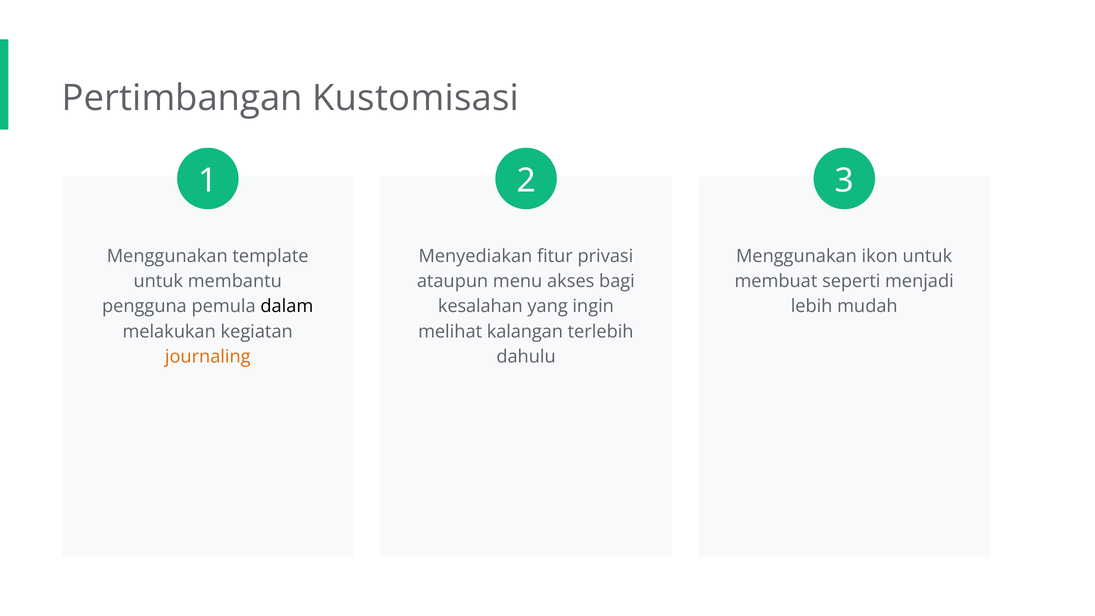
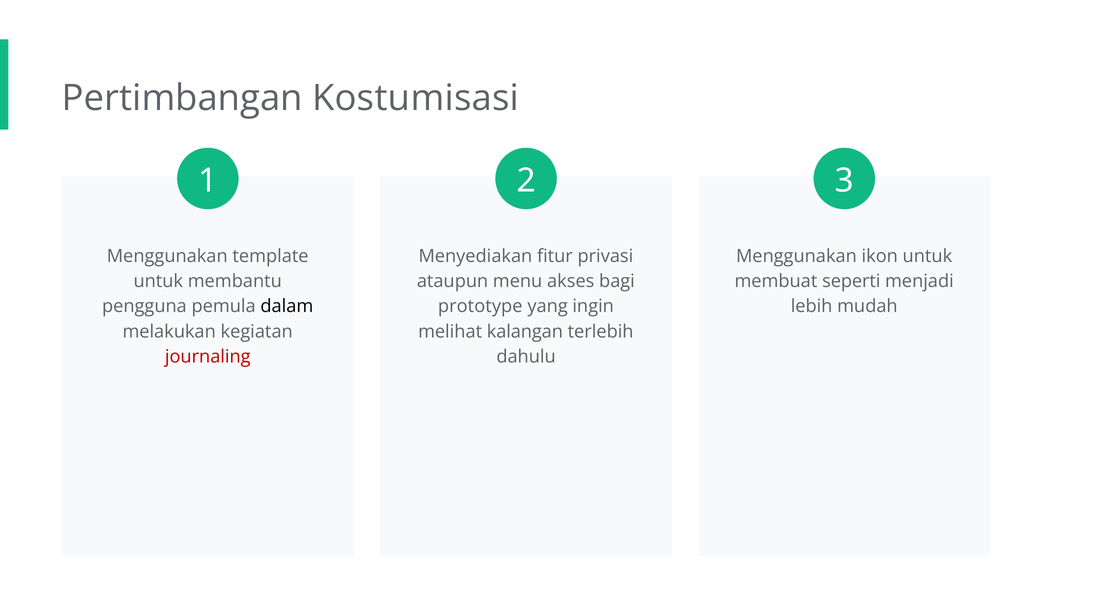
Kustomisasi: Kustomisasi -> Kostumisasi
kesalahan: kesalahan -> prototype
journaling colour: orange -> red
